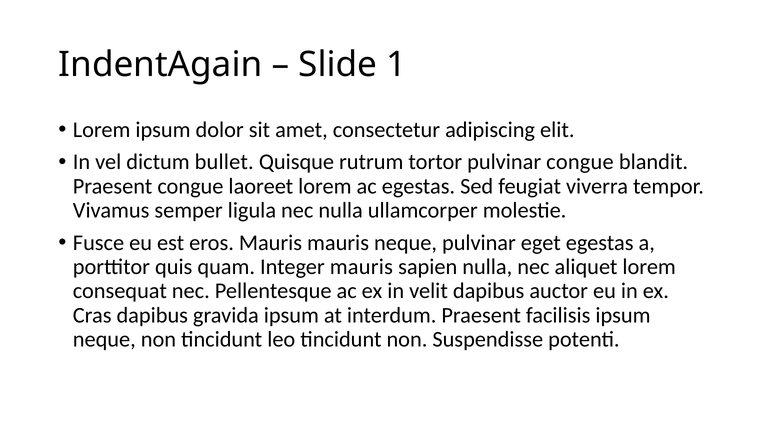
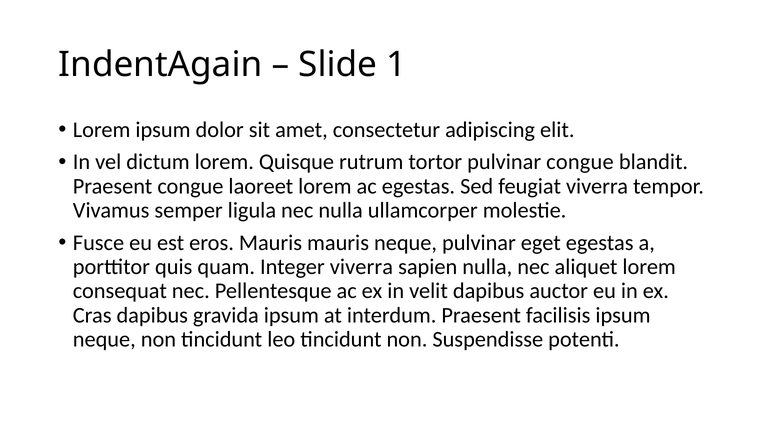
dictum bullet: bullet -> lorem
Integer mauris: mauris -> viverra
